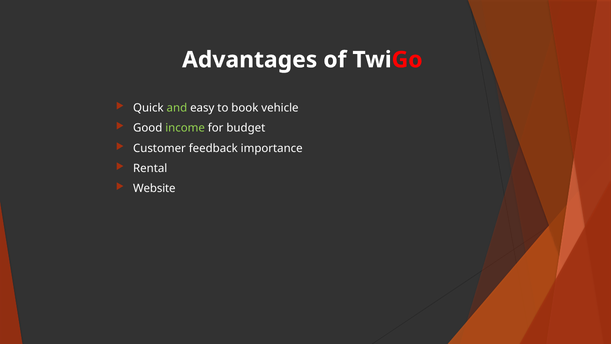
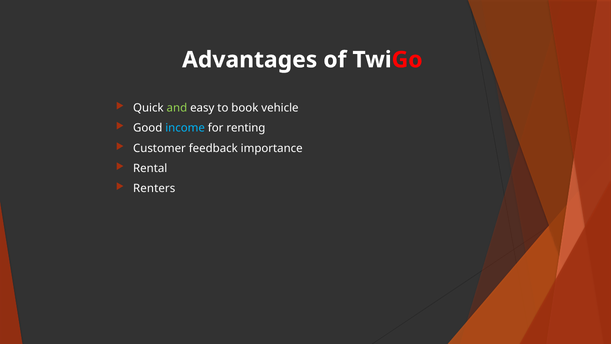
income colour: light green -> light blue
budget: budget -> renting
Website: Website -> Renters
